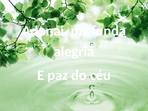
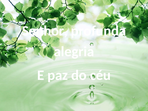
Adonai: Adonai -> Senhor
